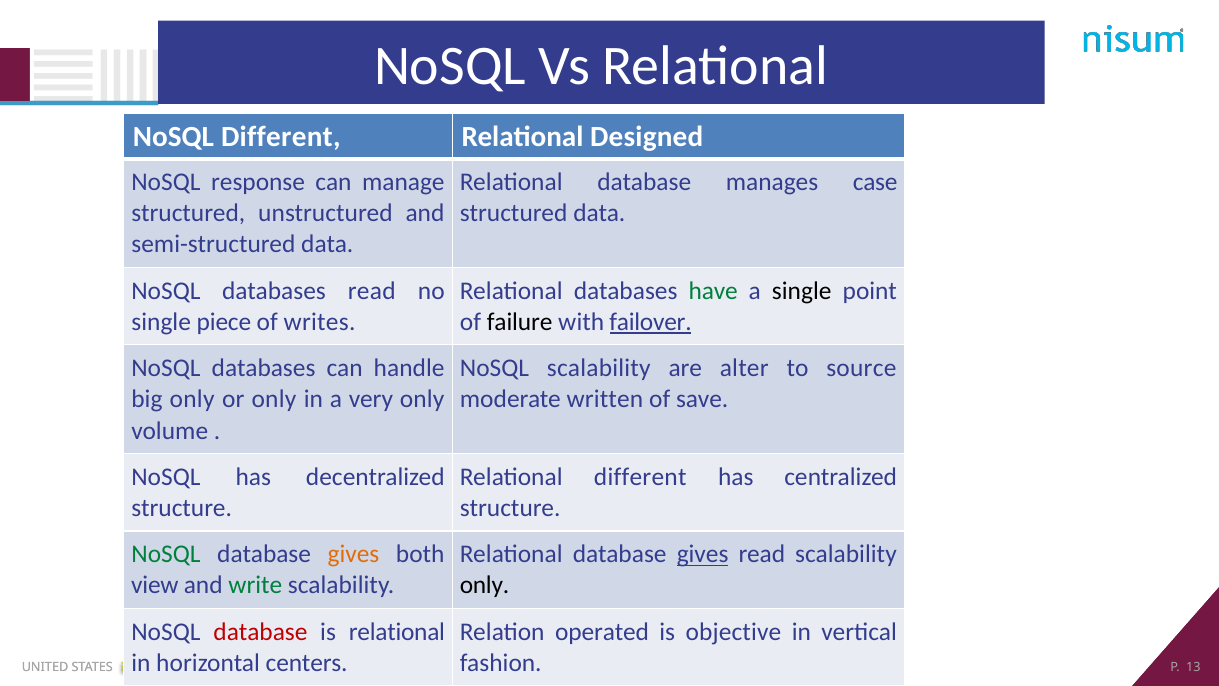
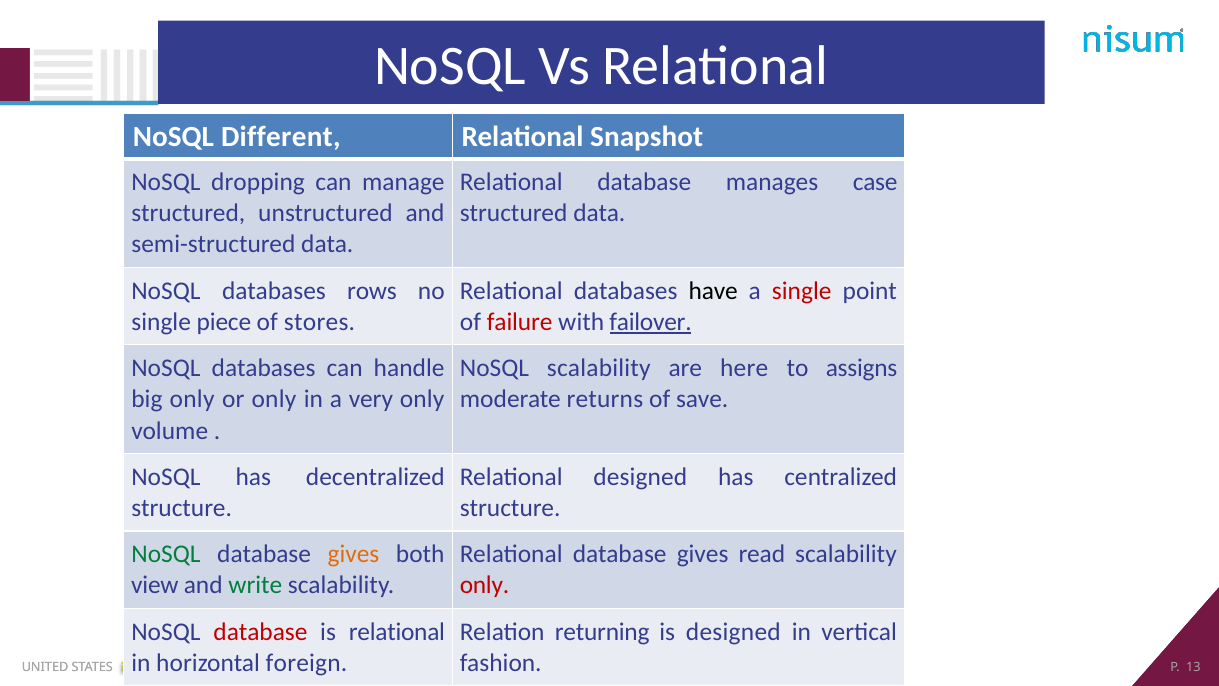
Designed: Designed -> Snapshot
response: response -> dropping
databases read: read -> rows
have colour: green -> black
single at (802, 291) colour: black -> red
writes: writes -> stores
failure colour: black -> red
alter: alter -> here
source: source -> assigns
written: written -> returns
Relational different: different -> designed
gives at (703, 554) underline: present -> none
only at (484, 585) colour: black -> red
operated: operated -> returning
is objective: objective -> designed
centers: centers -> foreign
